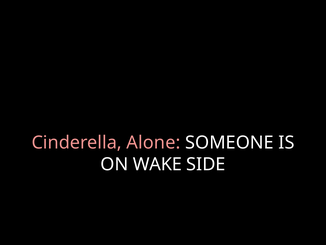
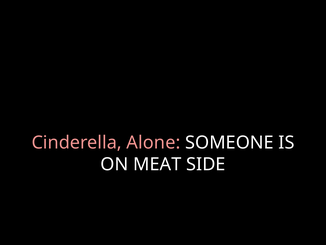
WAKE: WAKE -> MEAT
